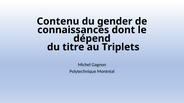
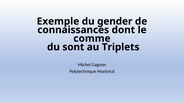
Contenu: Contenu -> Exemple
dépend: dépend -> comme
titre: titre -> sont
